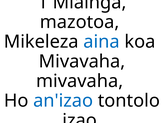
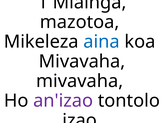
an'izao colour: blue -> purple
